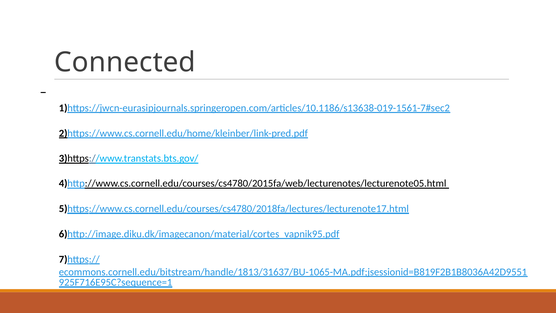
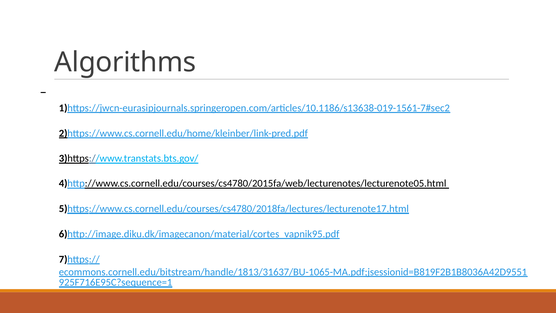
Connected: Connected -> Algorithms
